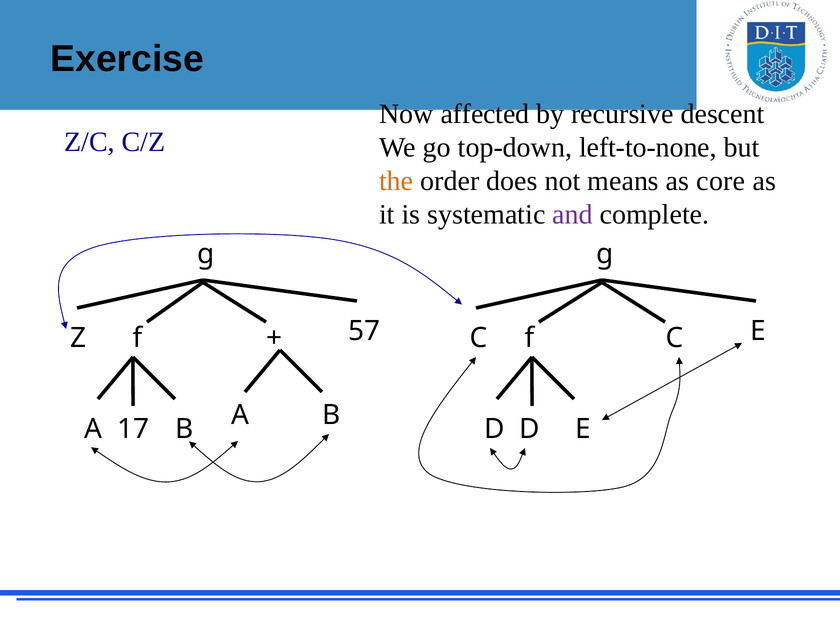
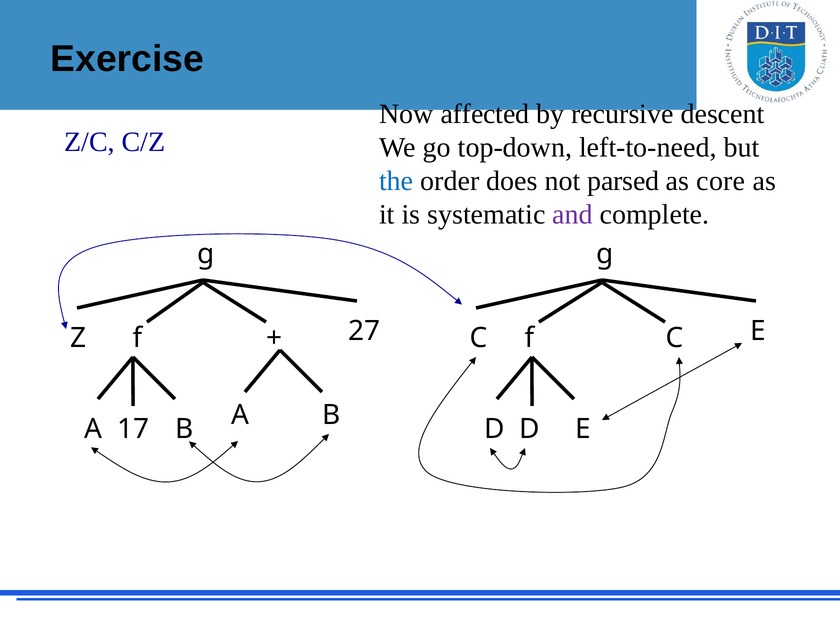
left-to-none: left-to-none -> left-to-need
the colour: orange -> blue
means: means -> parsed
57: 57 -> 27
